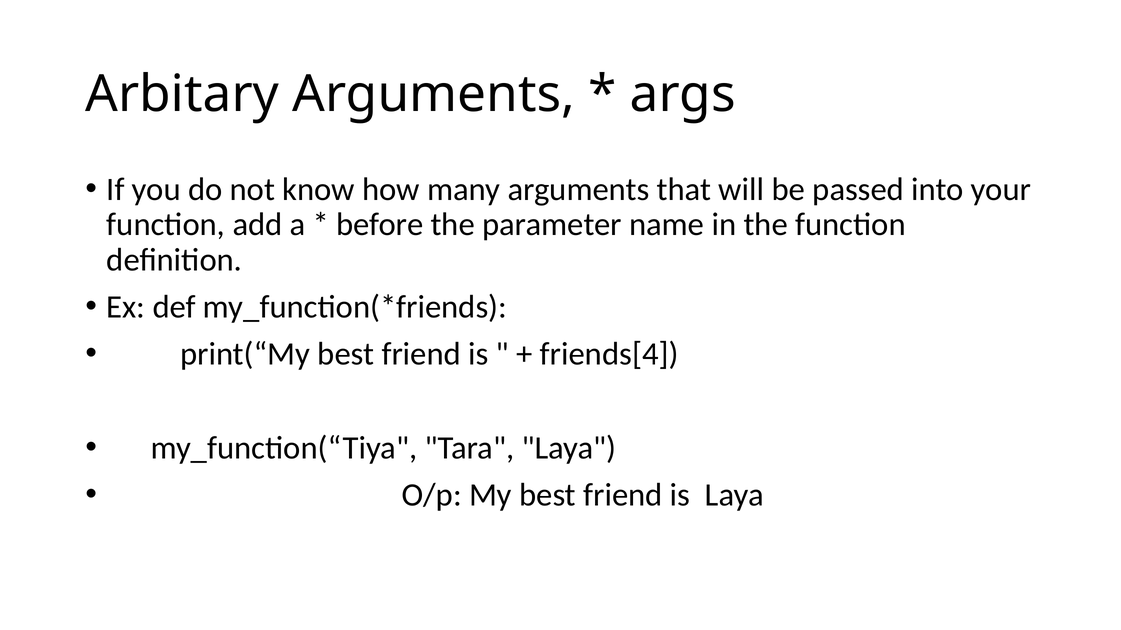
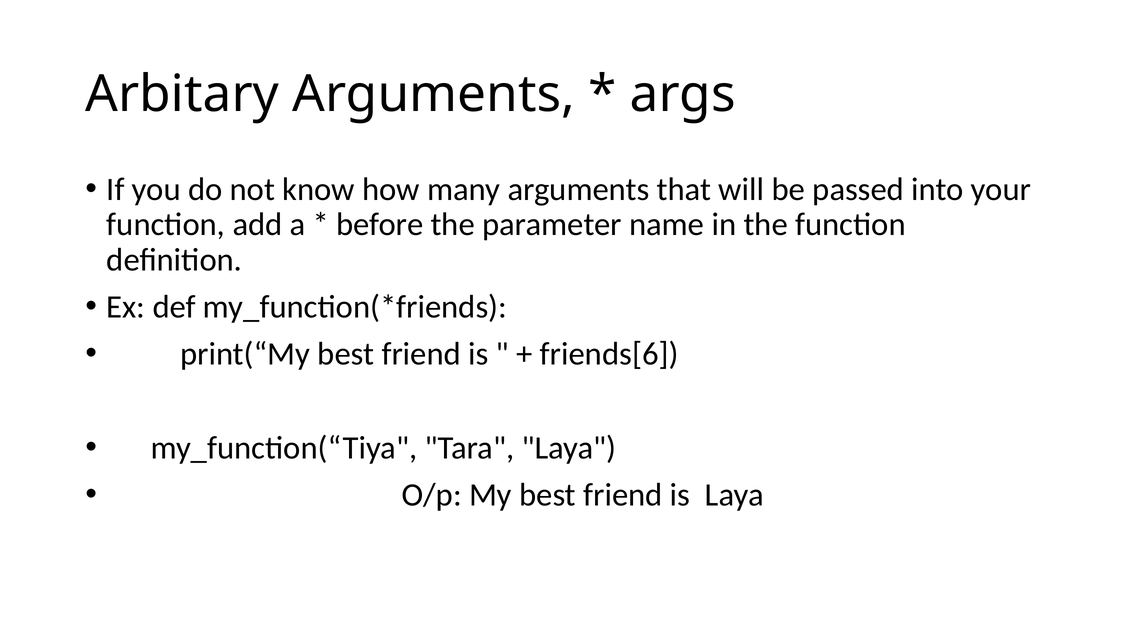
friends[4: friends[4 -> friends[6
